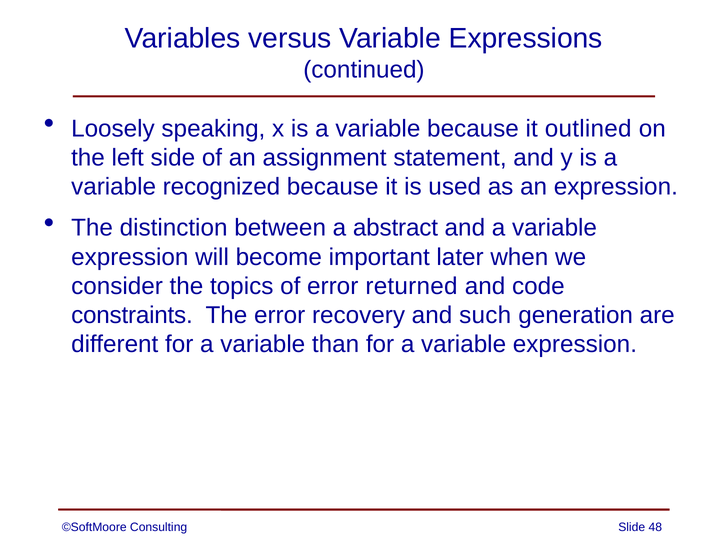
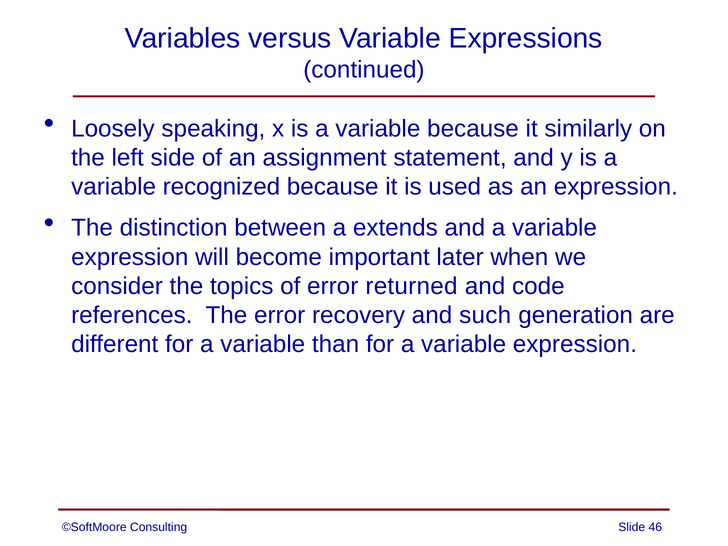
outlined: outlined -> similarly
abstract: abstract -> extends
constraints: constraints -> references
48: 48 -> 46
